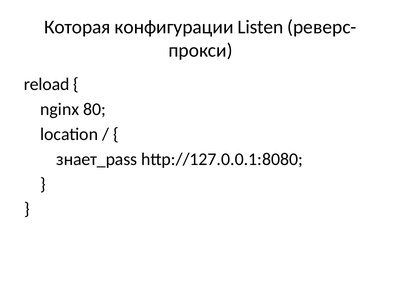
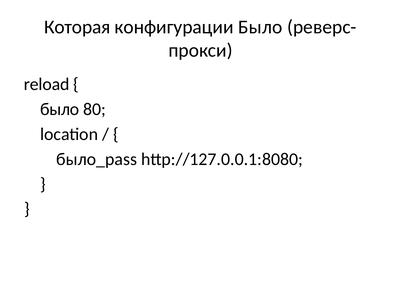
конфигурации Listen: Listen -> Было
nginx at (60, 109): nginx -> было
знает_pass: знает_pass -> было_pass
